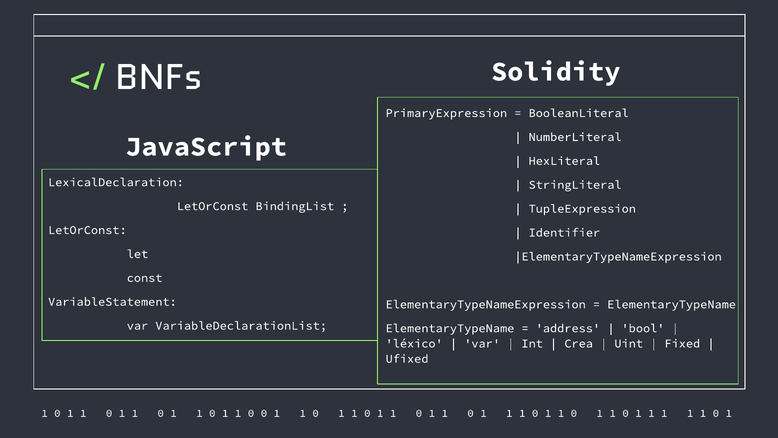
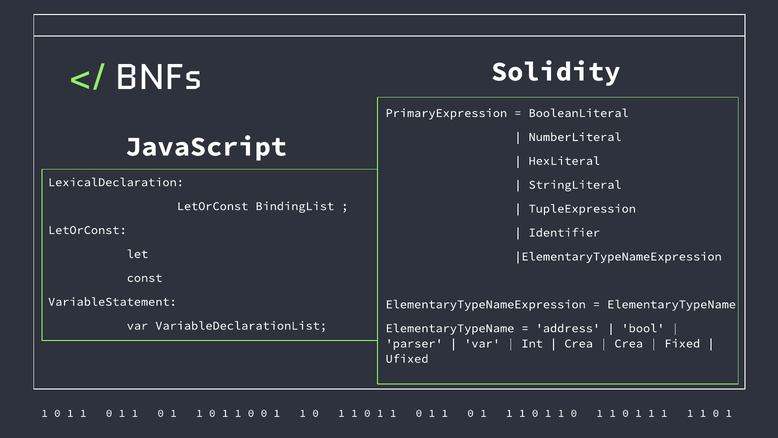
léxico: léxico -> parser
Uint at (629, 343): Uint -> Crea
